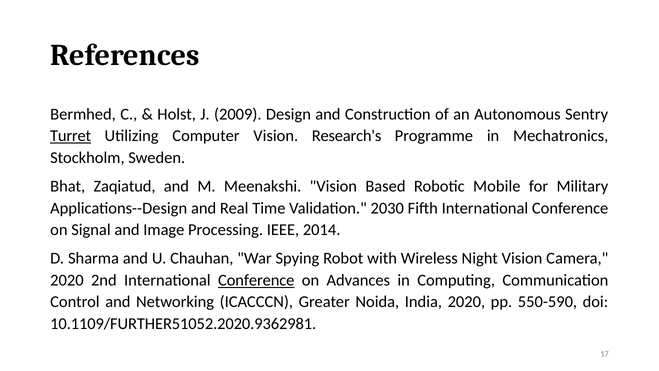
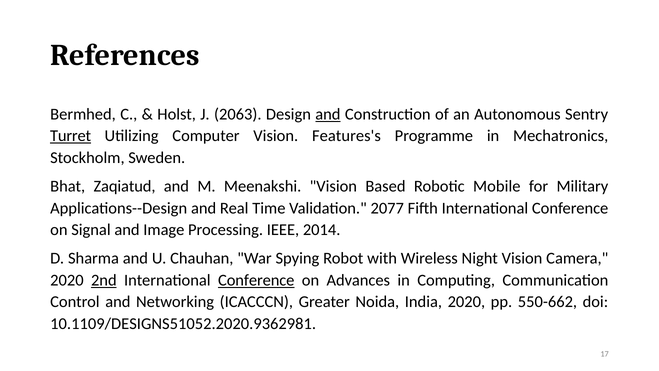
2009: 2009 -> 2063
and at (328, 114) underline: none -> present
Research's: Research's -> Features's
2030: 2030 -> 2077
2nd underline: none -> present
550-590: 550-590 -> 550-662
10.1109/FURTHER51052.2020.9362981: 10.1109/FURTHER51052.2020.9362981 -> 10.1109/DESIGNS51052.2020.9362981
